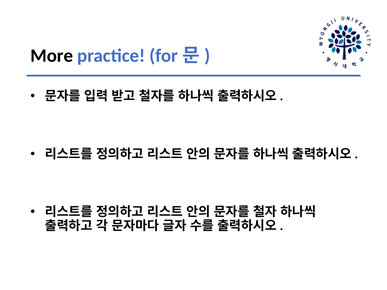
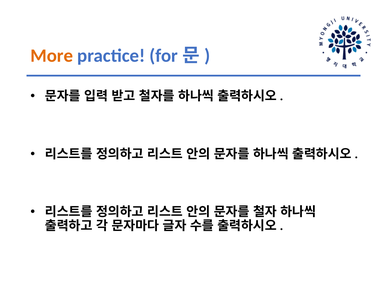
More colour: black -> orange
